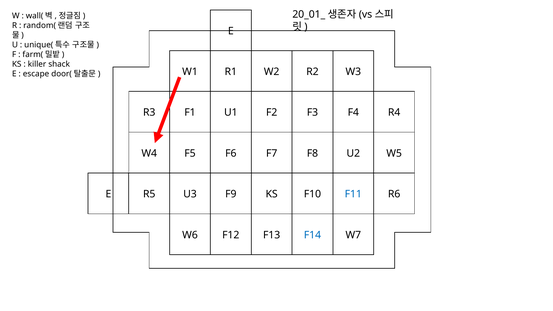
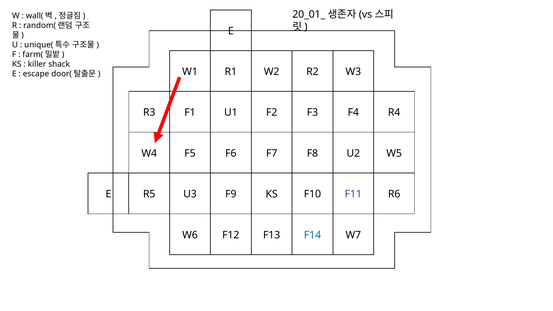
F11 colour: blue -> purple
